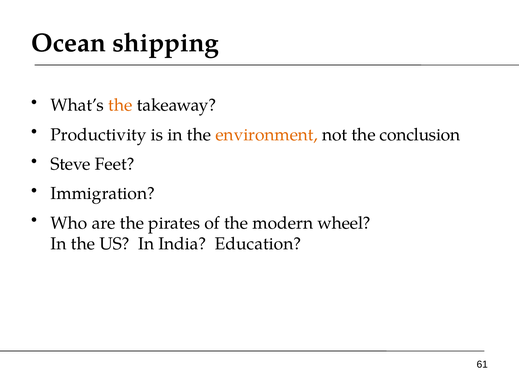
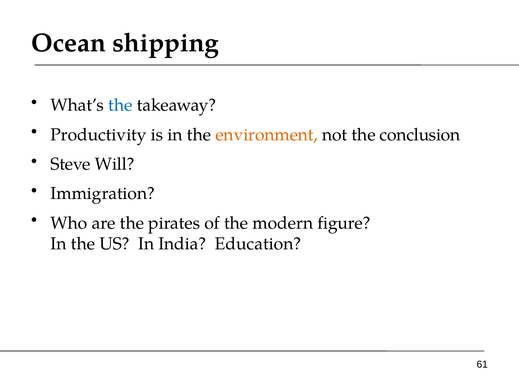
the at (120, 105) colour: orange -> blue
Feet: Feet -> Will
wheel: wheel -> figure
